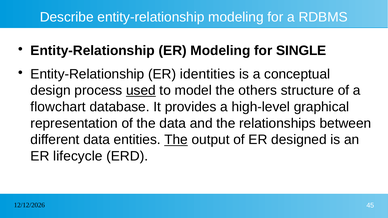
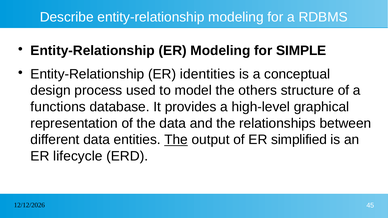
SINGLE: SINGLE -> SIMPLE
used underline: present -> none
flowchart: flowchart -> functions
designed: designed -> simplified
